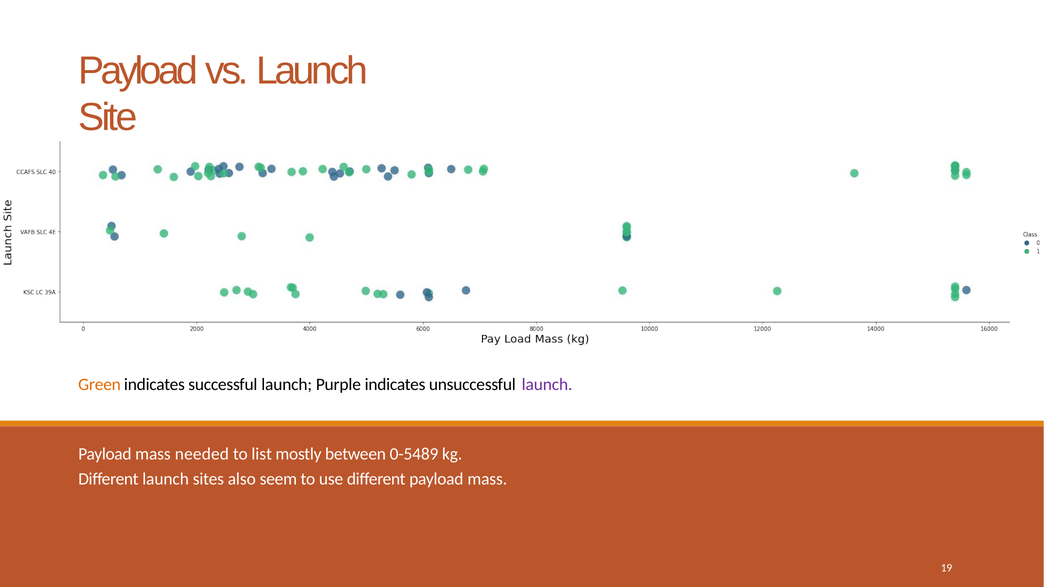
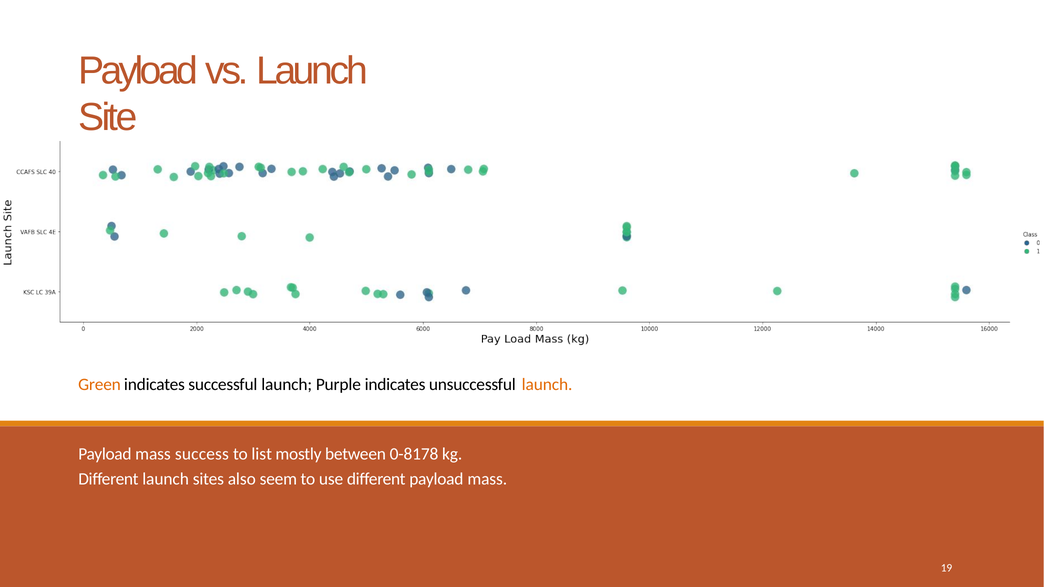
launch at (547, 385) colour: purple -> orange
needed: needed -> success
0-5489: 0-5489 -> 0-8178
